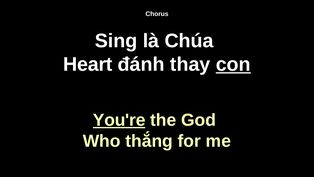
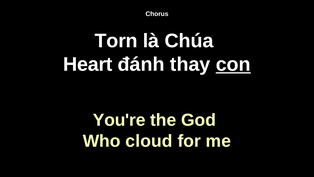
Sing: Sing -> Torn
You're underline: present -> none
thắng: thắng -> cloud
